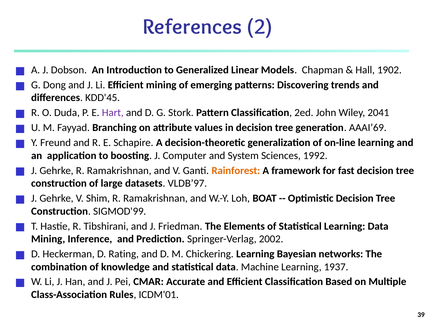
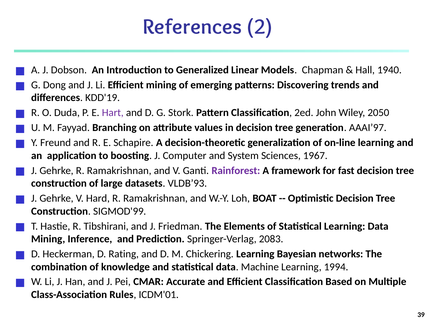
1902: 1902 -> 1940
KDD'45: KDD'45 -> KDD'19
2041: 2041 -> 2050
AAAI’69: AAAI’69 -> AAAI’97
1992: 1992 -> 1967
Rainforest colour: orange -> purple
VLDB’97: VLDB’97 -> VLDB’93
Shim: Shim -> Hard
2002: 2002 -> 2083
1937: 1937 -> 1994
